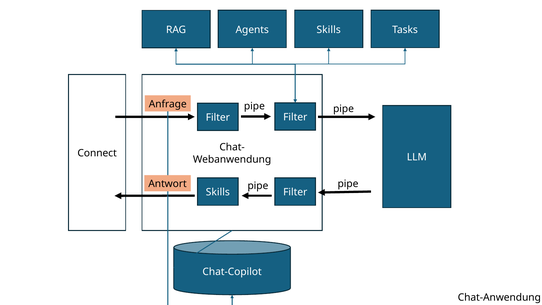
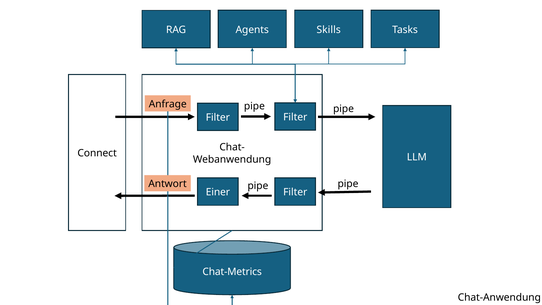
Skills at (218, 192): Skills -> Einer
Chat-Copilot: Chat-Copilot -> Chat-Metrics
